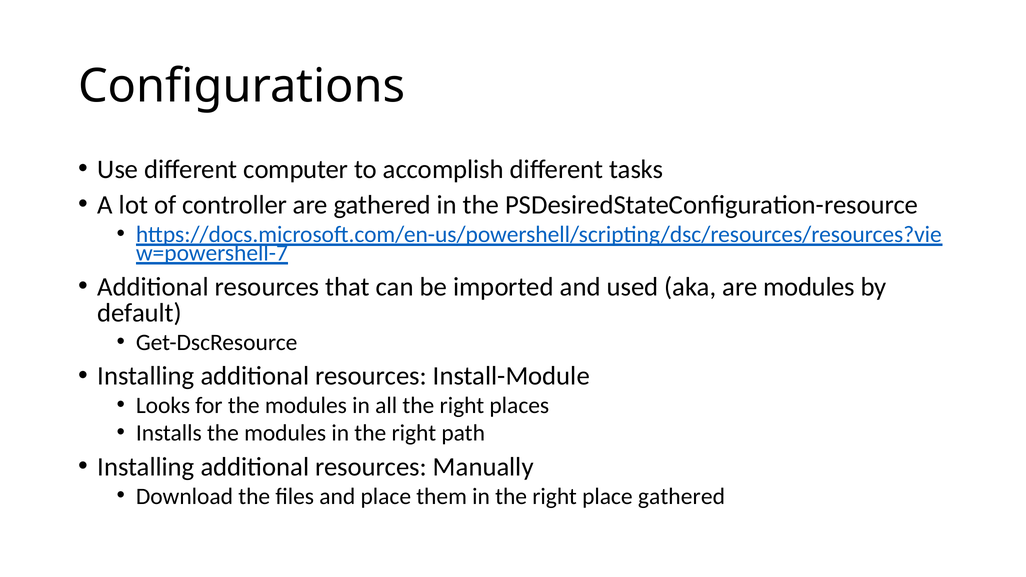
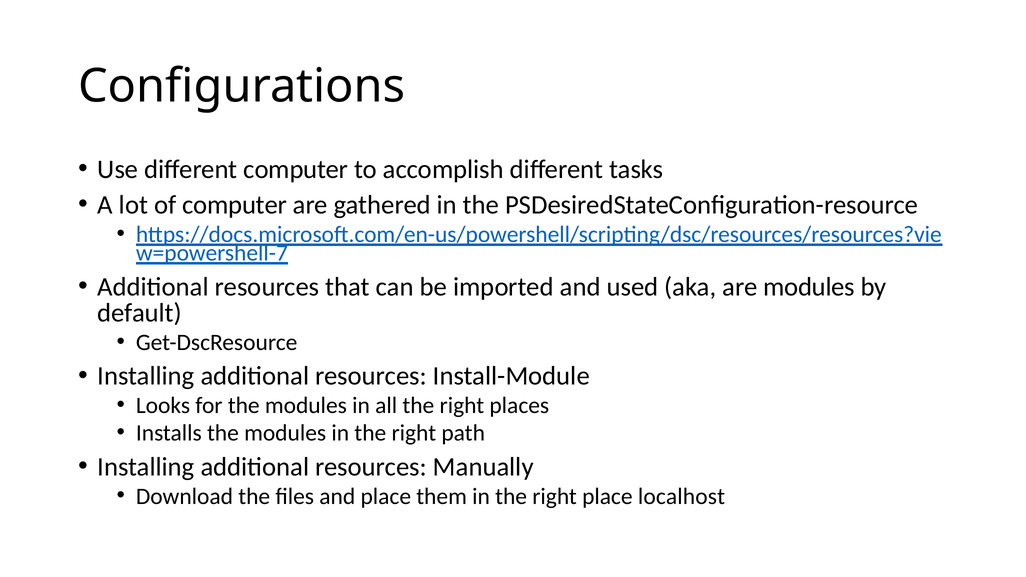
of controller: controller -> computer
place gathered: gathered -> localhost
